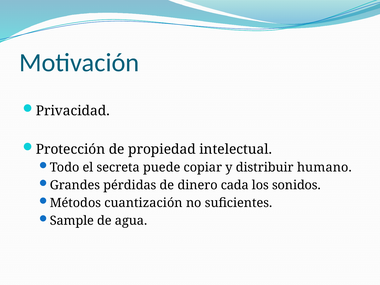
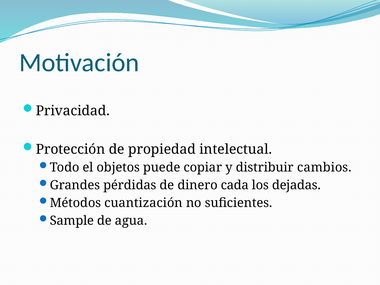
secreta: secreta -> objetos
humano: humano -> cambios
sonidos: sonidos -> dejadas
